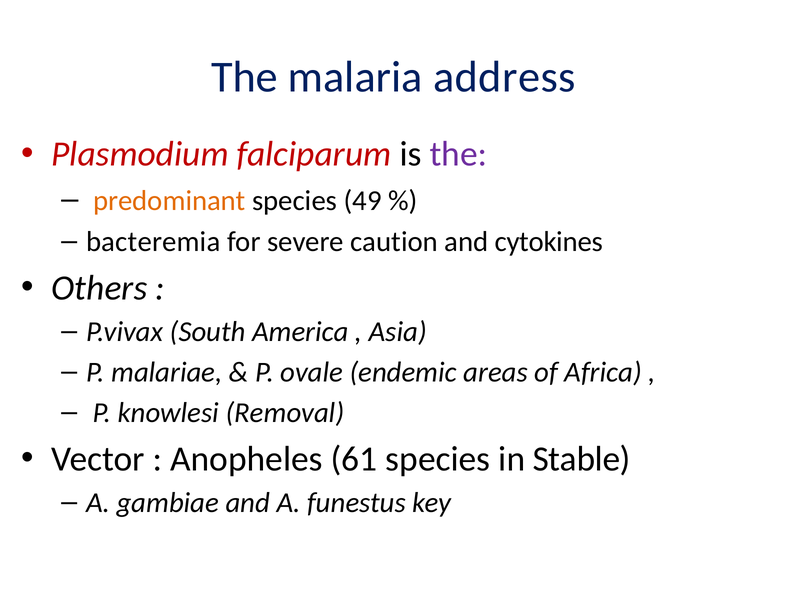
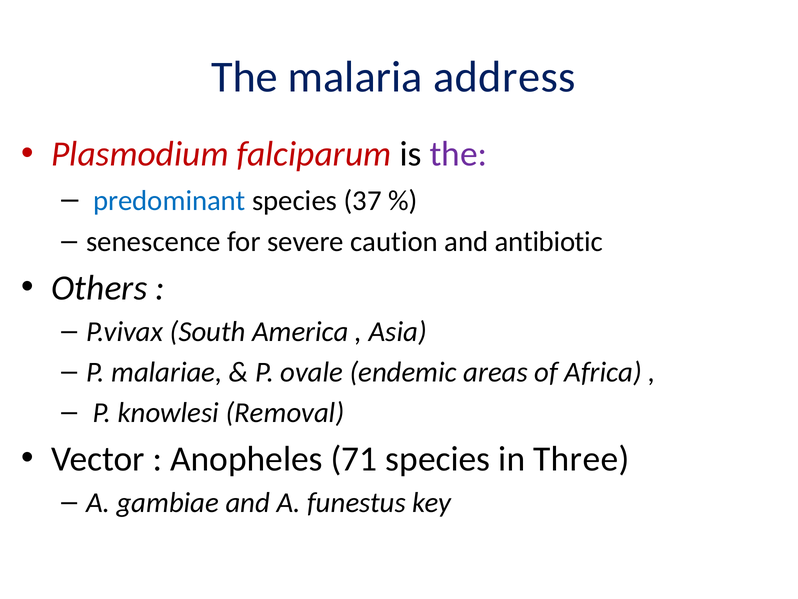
predominant colour: orange -> blue
49: 49 -> 37
bacteremia: bacteremia -> senescence
cytokines: cytokines -> antibiotic
61: 61 -> 71
Stable: Stable -> Three
